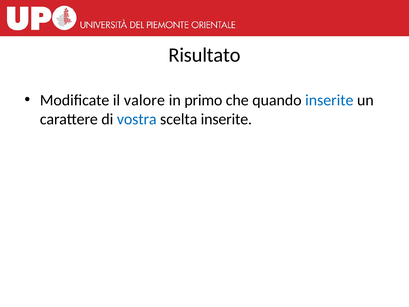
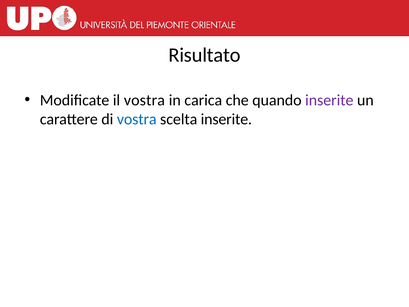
il valore: valore -> vostra
primo: primo -> carica
inserite at (329, 100) colour: blue -> purple
